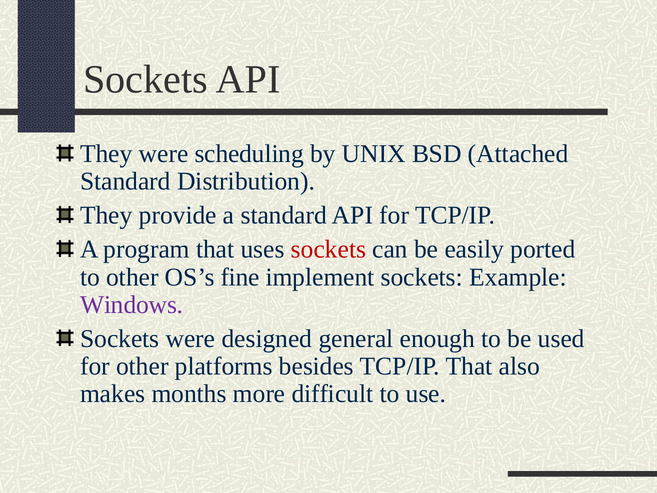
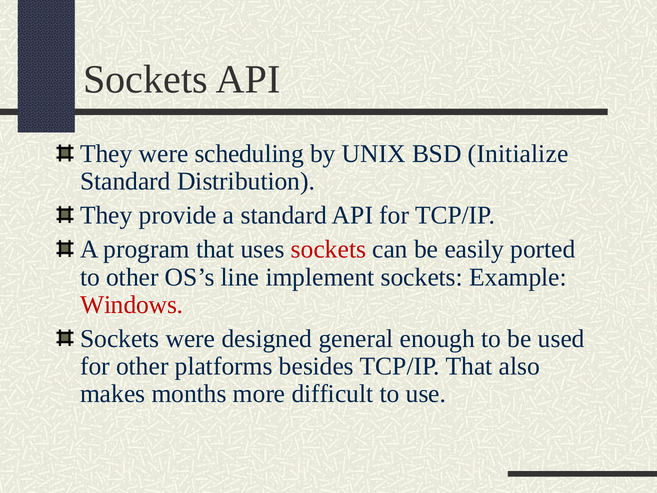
Attached: Attached -> Initialize
fine: fine -> line
Windows colour: purple -> red
